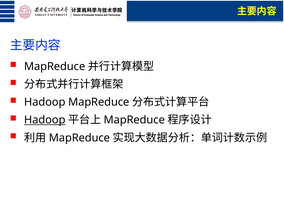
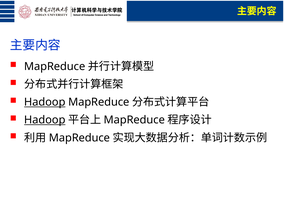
Hadoop at (45, 102) underline: none -> present
